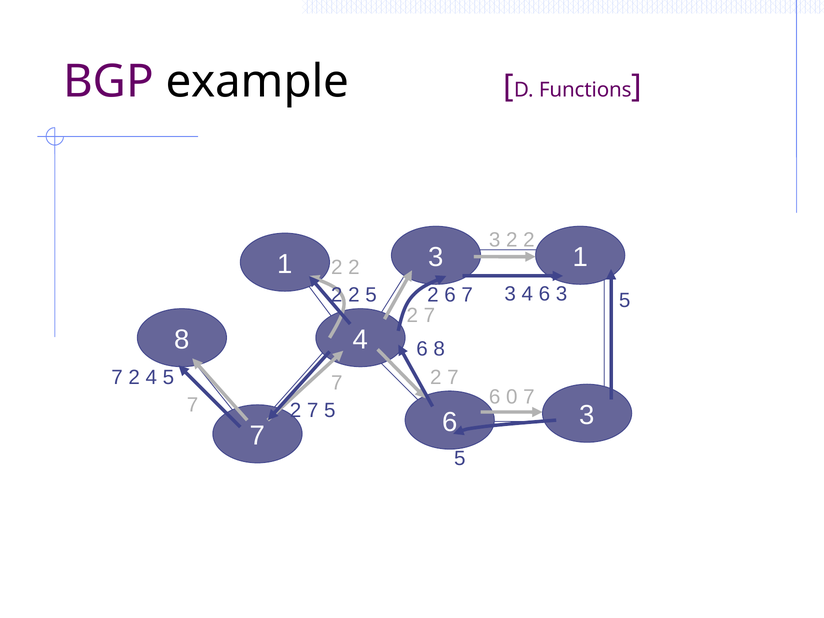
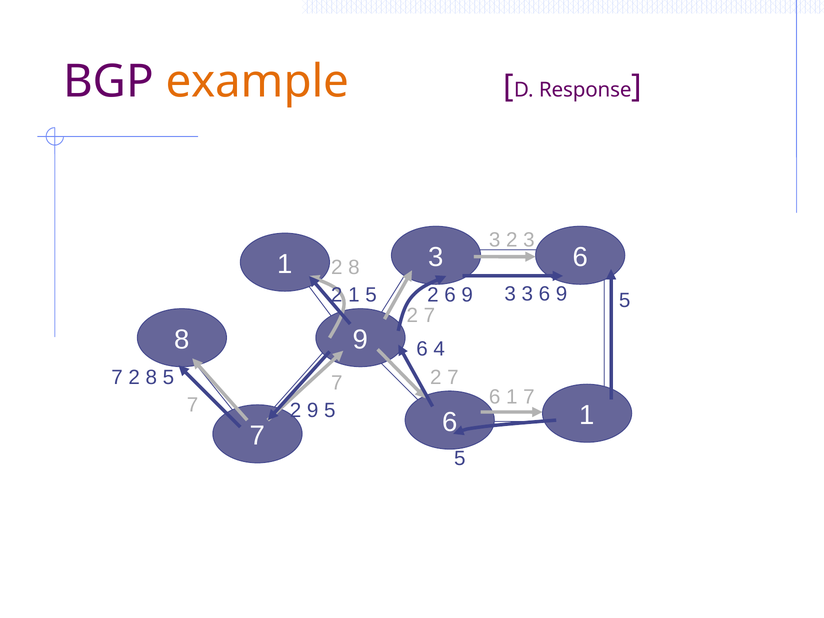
example colour: black -> orange
Functions: Functions -> Response
3 2 2: 2 -> 3
1 at (580, 257): 1 -> 6
2 at (354, 268): 2 -> 8
3 4: 4 -> 3
3 at (562, 294): 3 -> 9
2 at (354, 295): 2 -> 1
2 6 7: 7 -> 9
8 4: 4 -> 9
6 8: 8 -> 4
4 at (151, 377): 4 -> 8
0 at (512, 397): 0 -> 1
7 at (313, 411): 7 -> 9
3 at (587, 415): 3 -> 1
